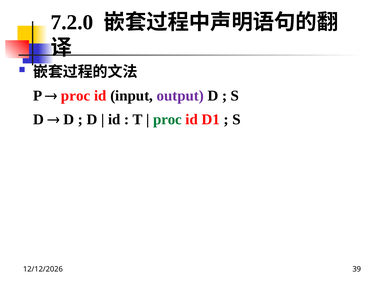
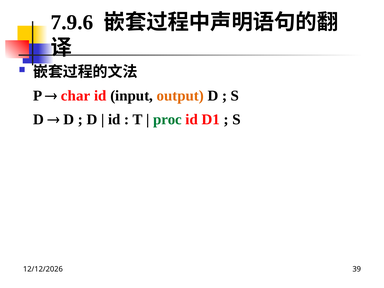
7.2.0: 7.2.0 -> 7.9.6
proc at (76, 96): proc -> char
output colour: purple -> orange
